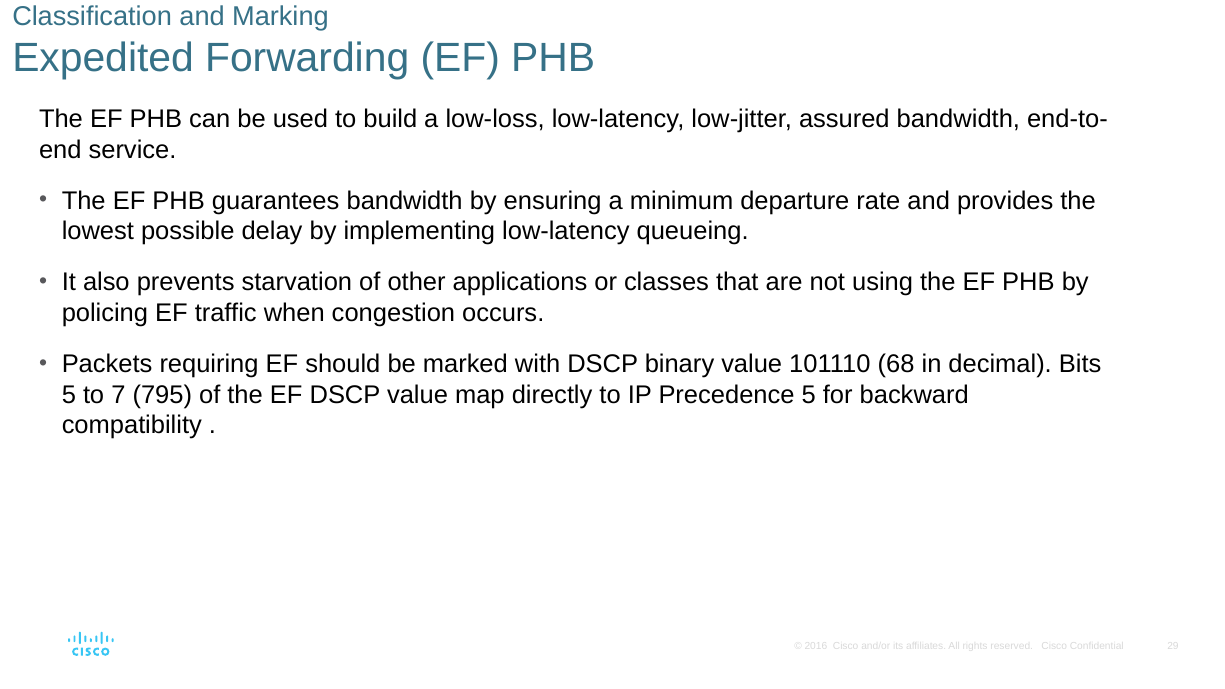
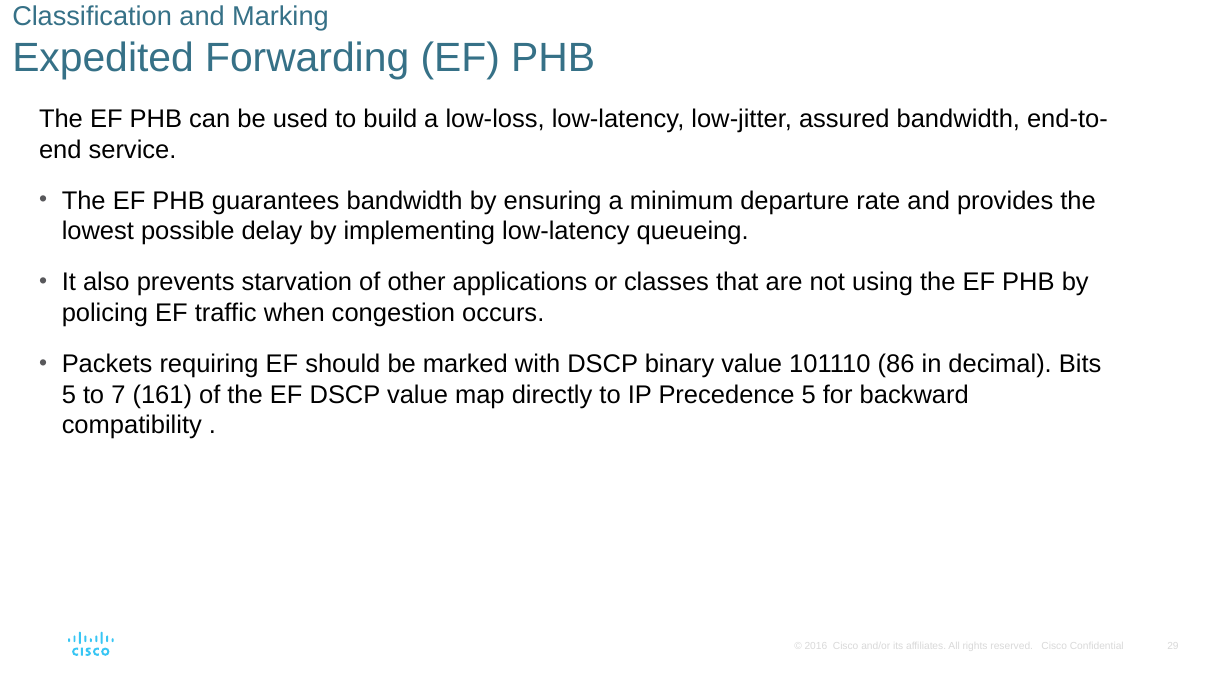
68: 68 -> 86
795: 795 -> 161
